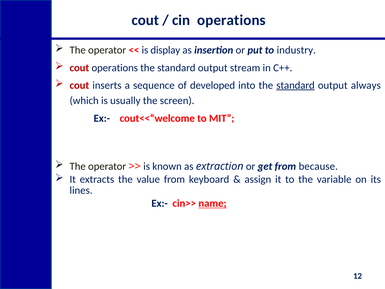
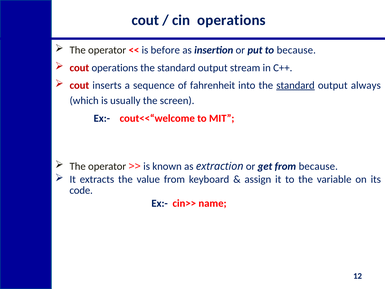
display: display -> before
to industry: industry -> because
developed: developed -> fahrenheit
lines: lines -> code
name underline: present -> none
